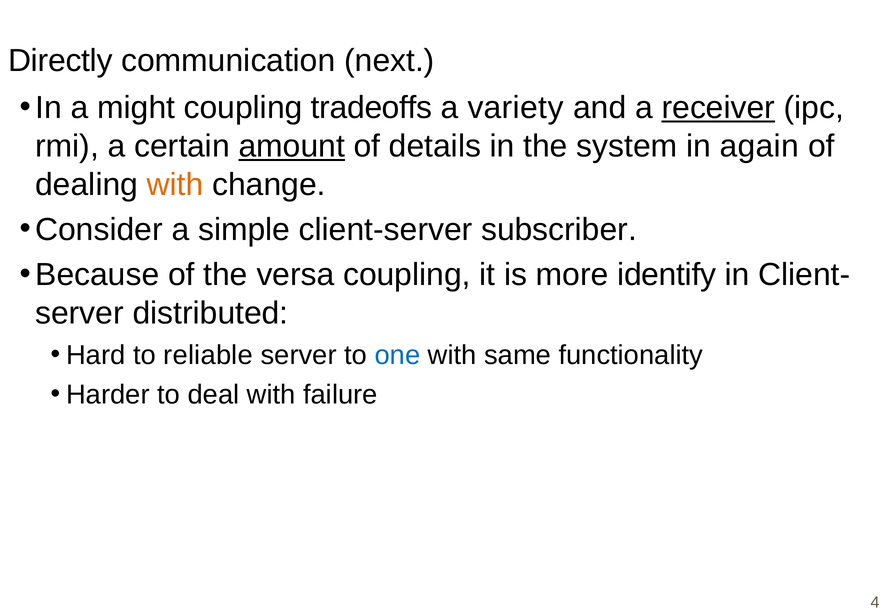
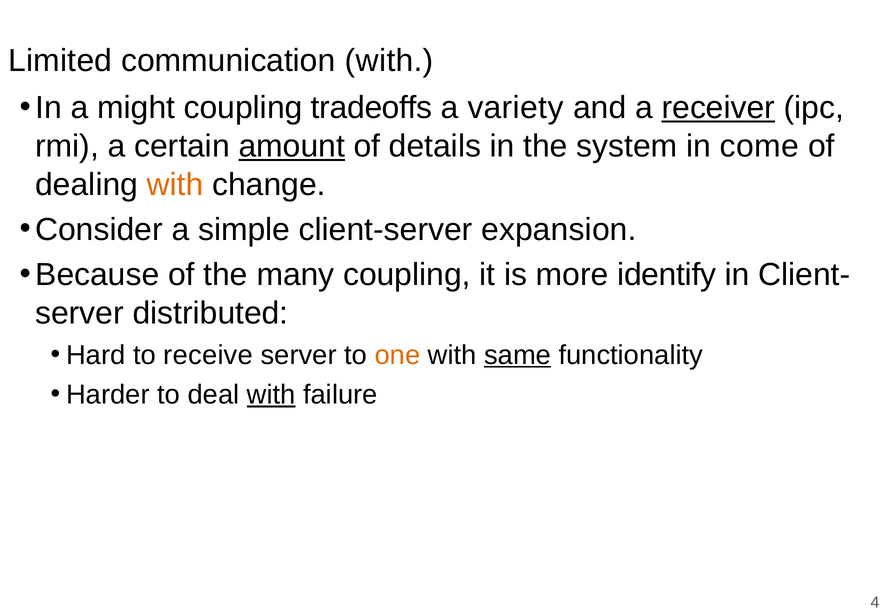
Directly: Directly -> Limited
communication next: next -> with
again: again -> come
subscriber: subscriber -> expansion
versa: versa -> many
reliable: reliable -> receive
one colour: blue -> orange
same underline: none -> present
with at (271, 395) underline: none -> present
